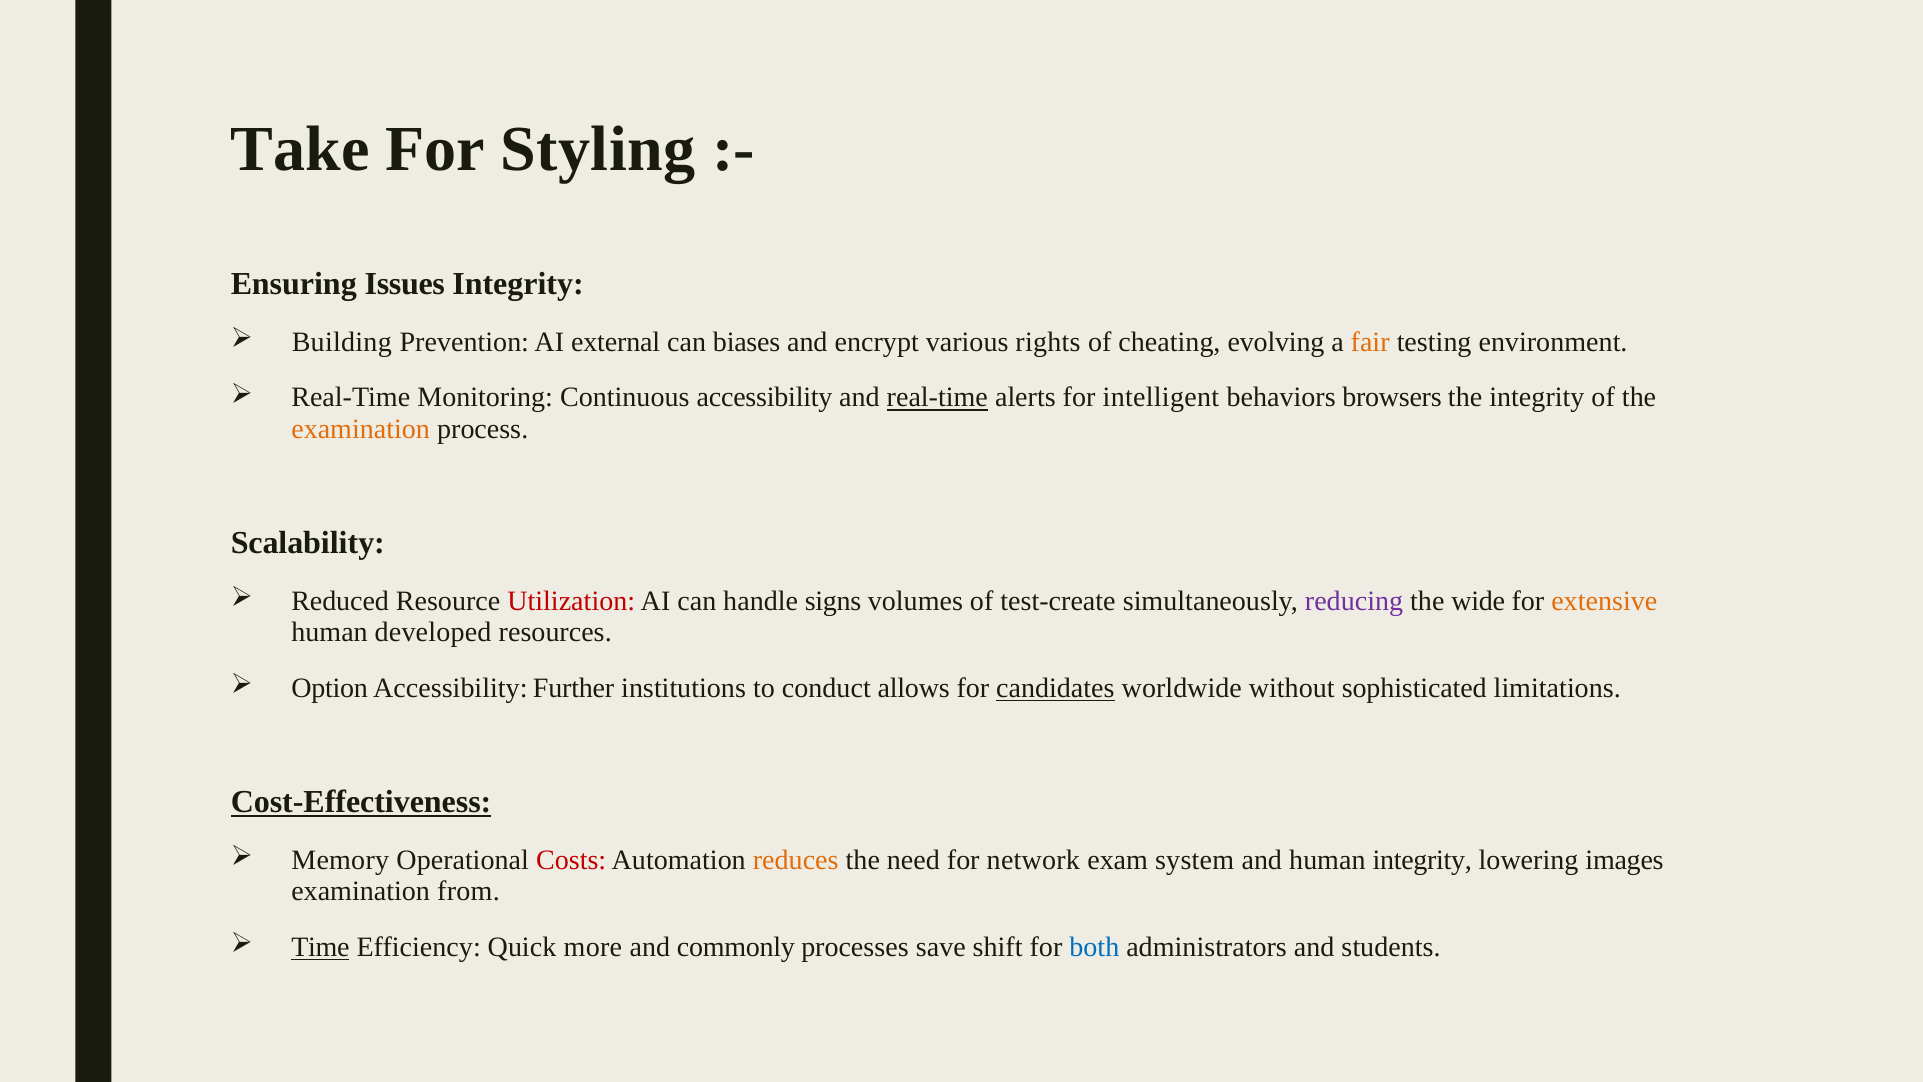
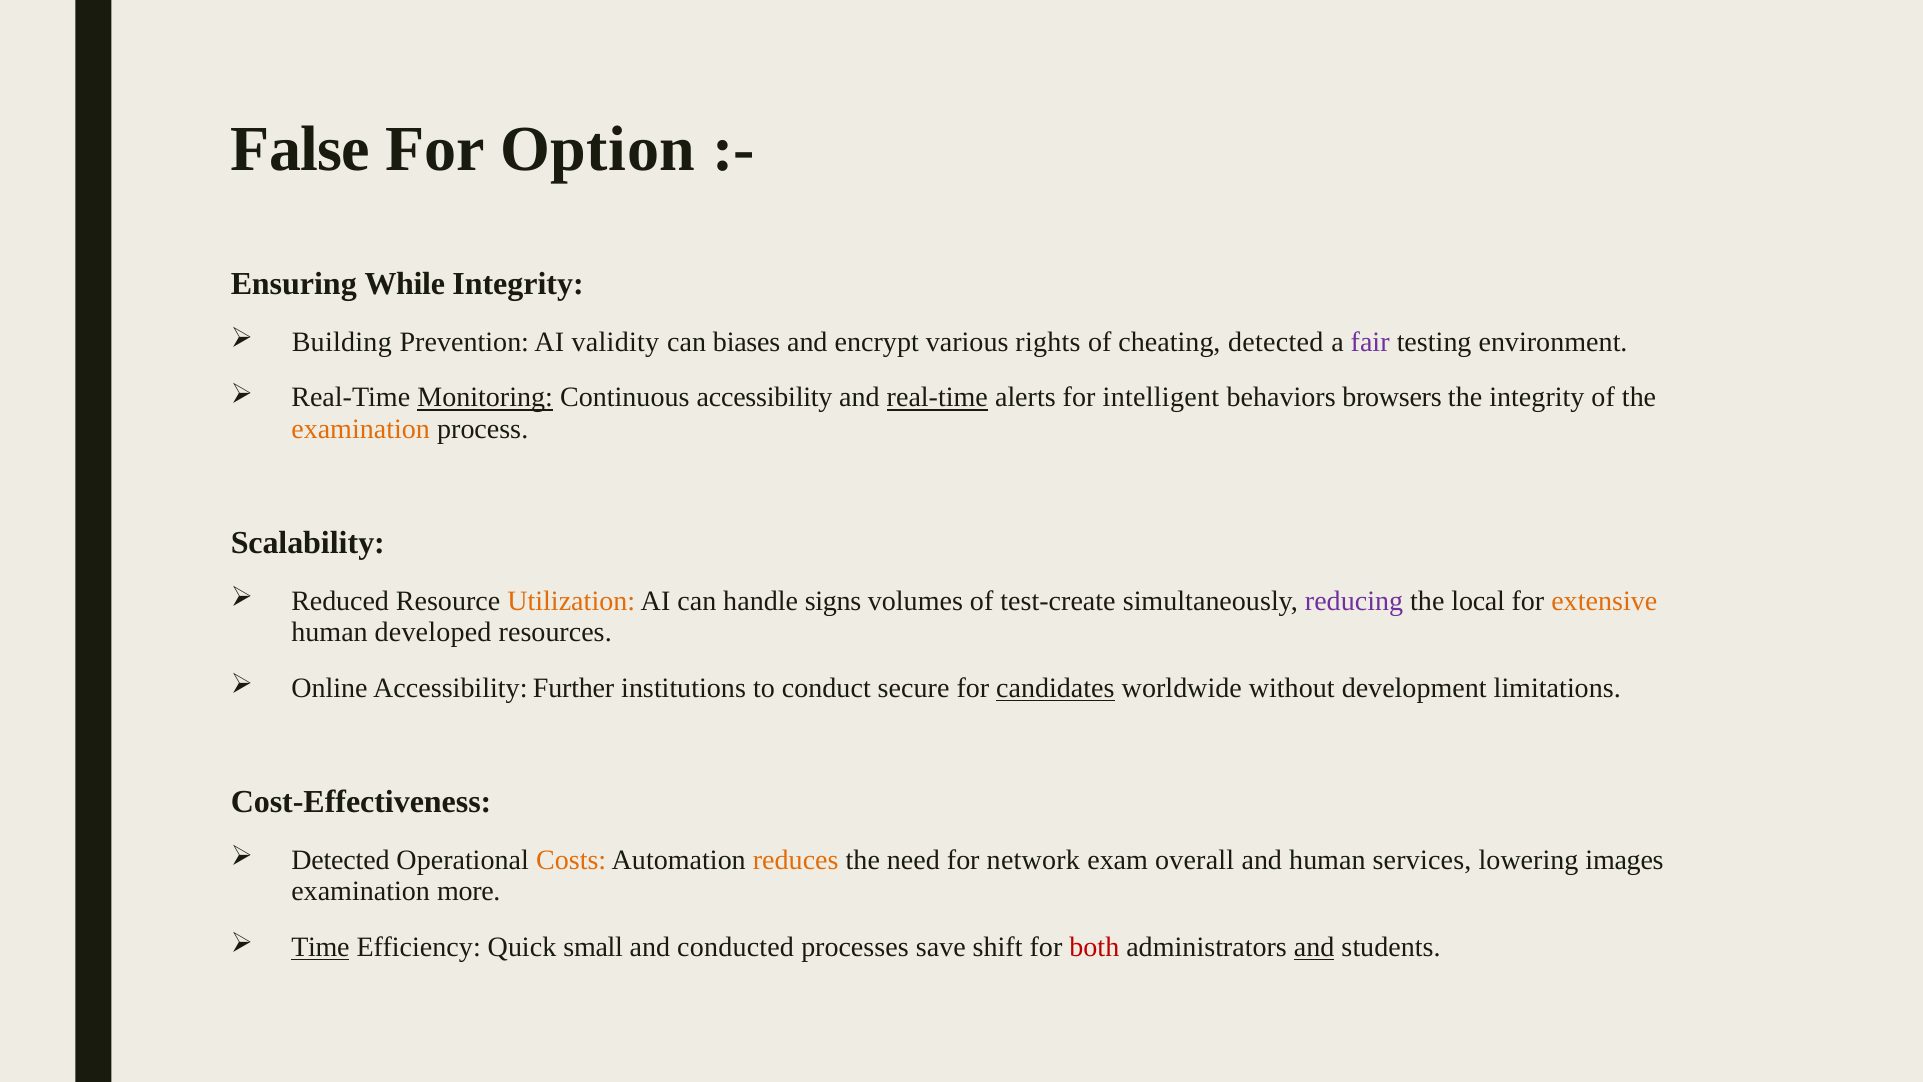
Take: Take -> False
Styling: Styling -> Option
Issues: Issues -> While
external: external -> validity
cheating evolving: evolving -> detected
fair colour: orange -> purple
Monitoring underline: none -> present
Utilization colour: red -> orange
wide: wide -> local
Option: Option -> Online
allows: allows -> secure
sophisticated: sophisticated -> development
Cost-Effectiveness underline: present -> none
Memory at (340, 860): Memory -> Detected
Costs colour: red -> orange
system: system -> overall
human integrity: integrity -> services
from: from -> more
more: more -> small
commonly: commonly -> conducted
both colour: blue -> red
and at (1314, 947) underline: none -> present
